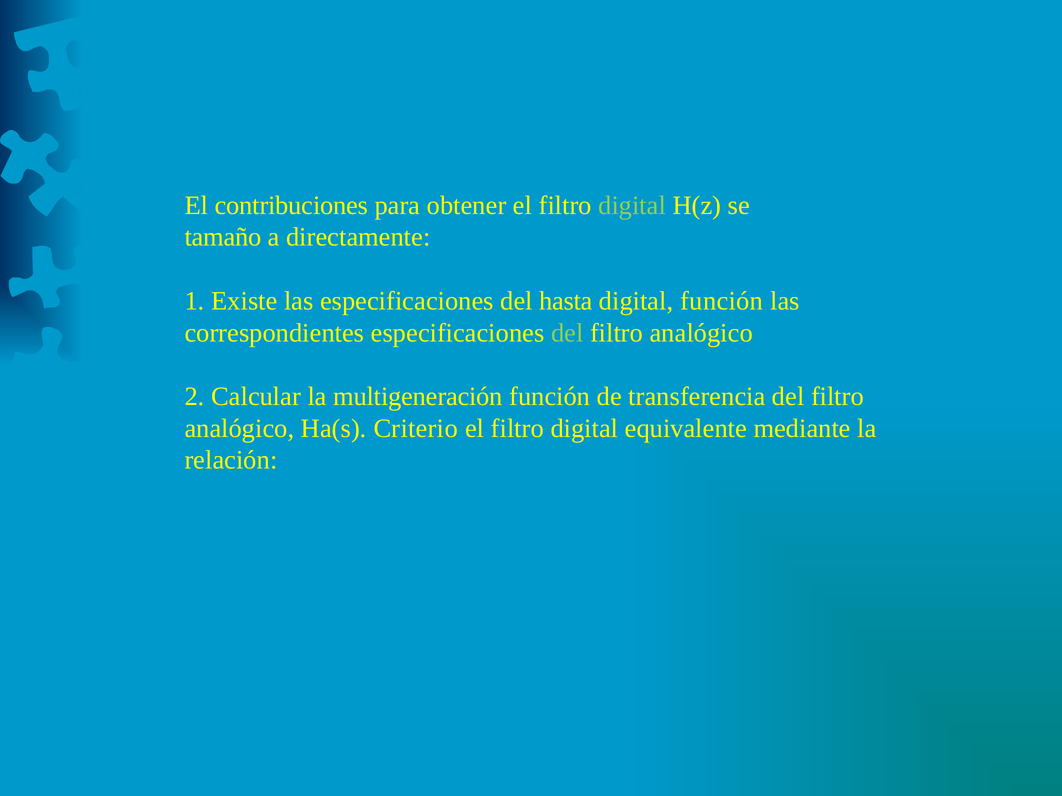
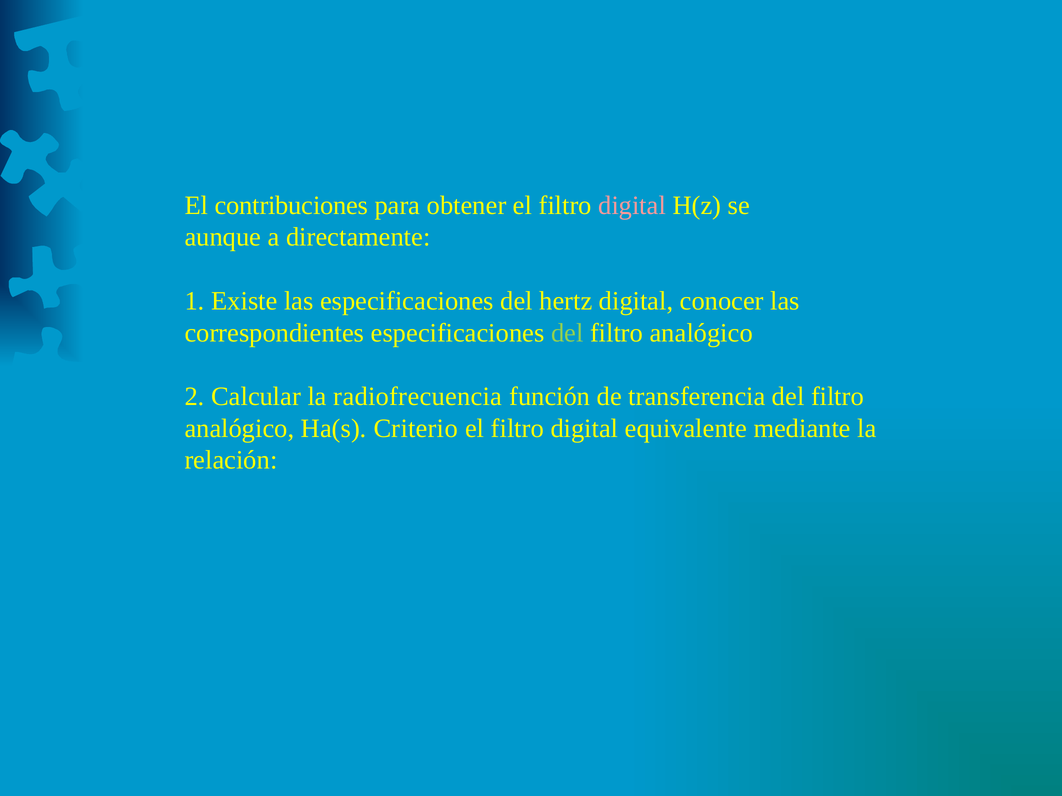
digital at (632, 206) colour: light green -> pink
tamaño: tamaño -> aunque
hasta: hasta -> hertz
digital función: función -> conocer
multigeneración: multigeneración -> radiofrecuencia
